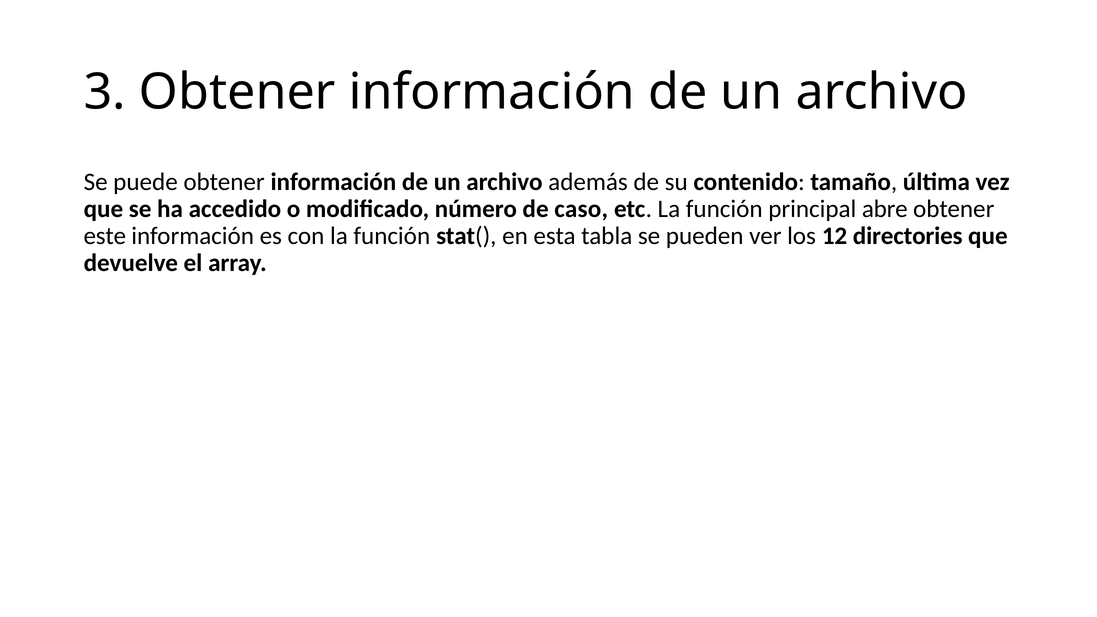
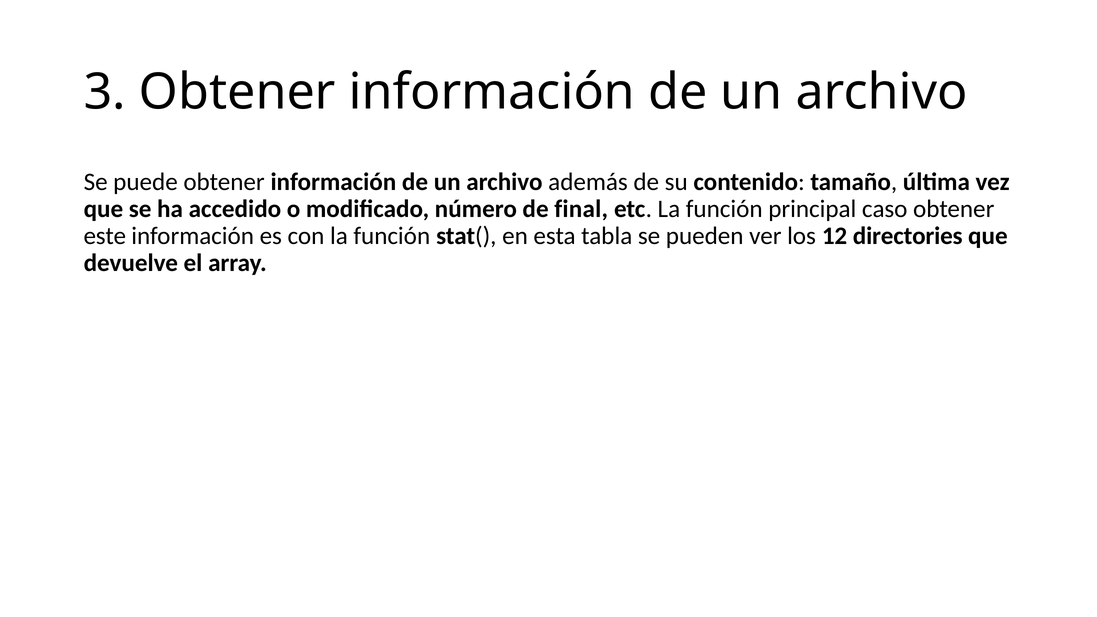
caso: caso -> final
abre: abre -> caso
